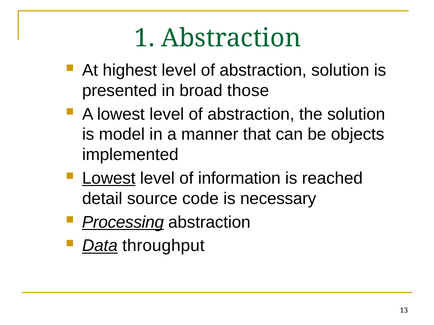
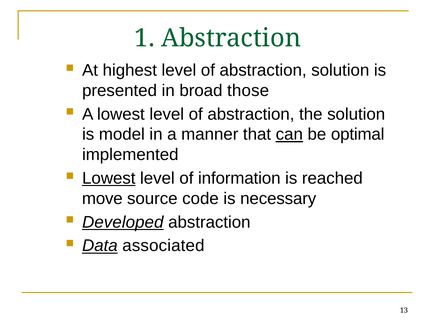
can underline: none -> present
objects: objects -> optimal
detail: detail -> move
Processing: Processing -> Developed
throughput: throughput -> associated
